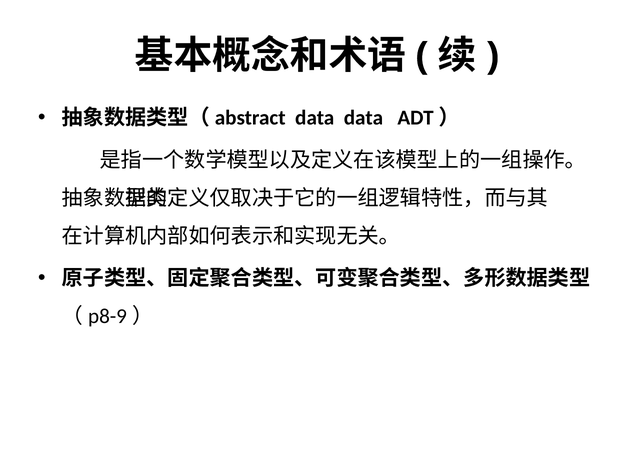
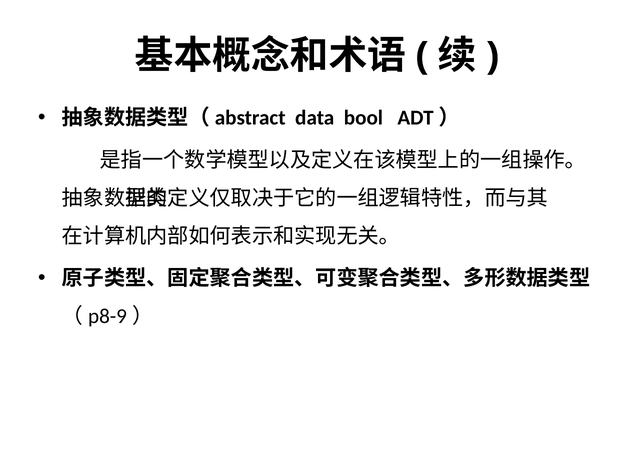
data data: data -> bool
